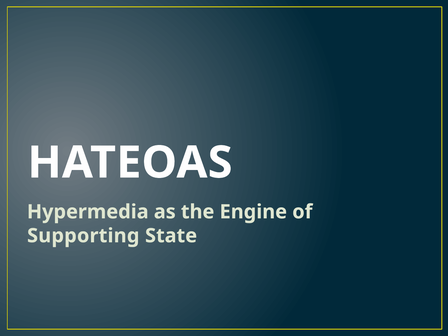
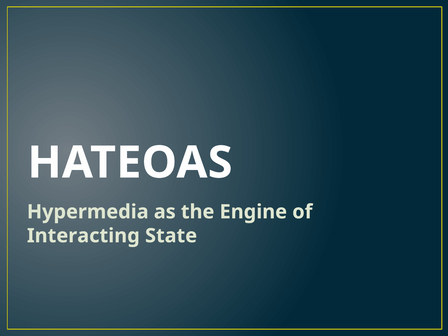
Supporting: Supporting -> Interacting
